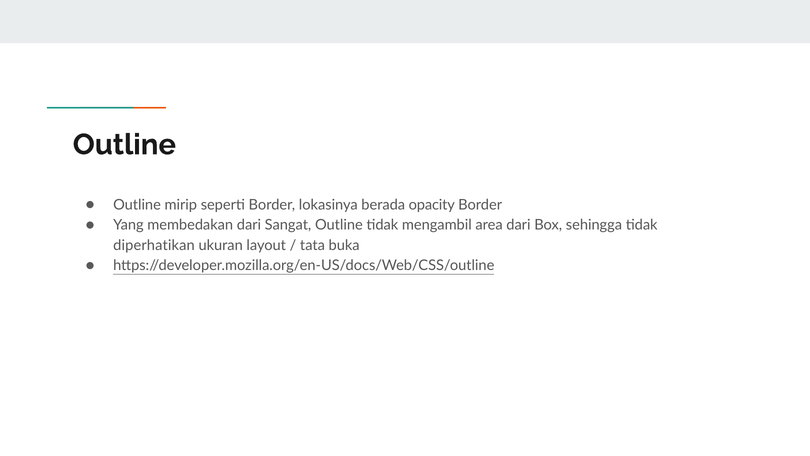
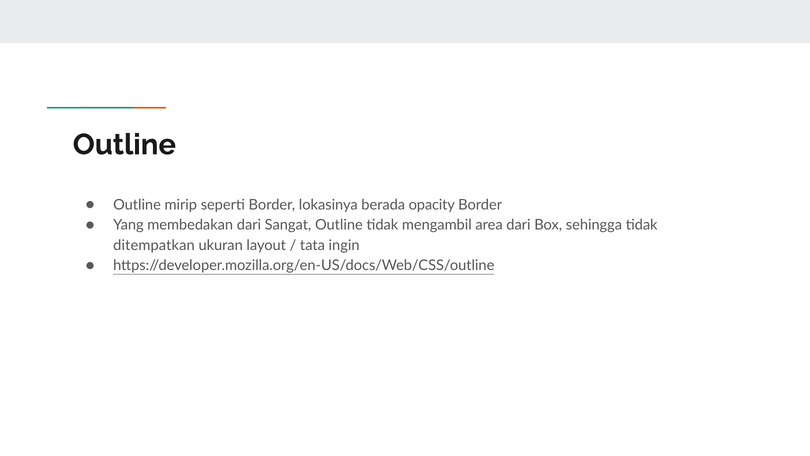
diperhatikan: diperhatikan -> ditempatkan
buka: buka -> ingin
